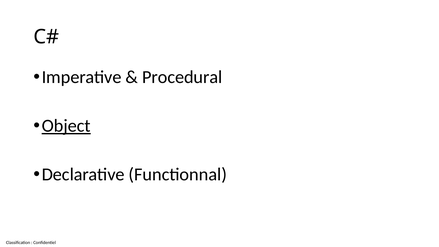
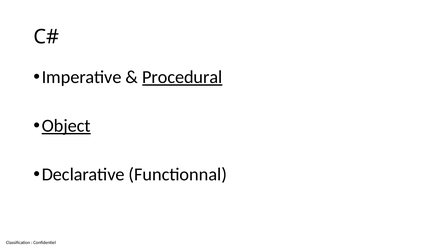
Procedural underline: none -> present
